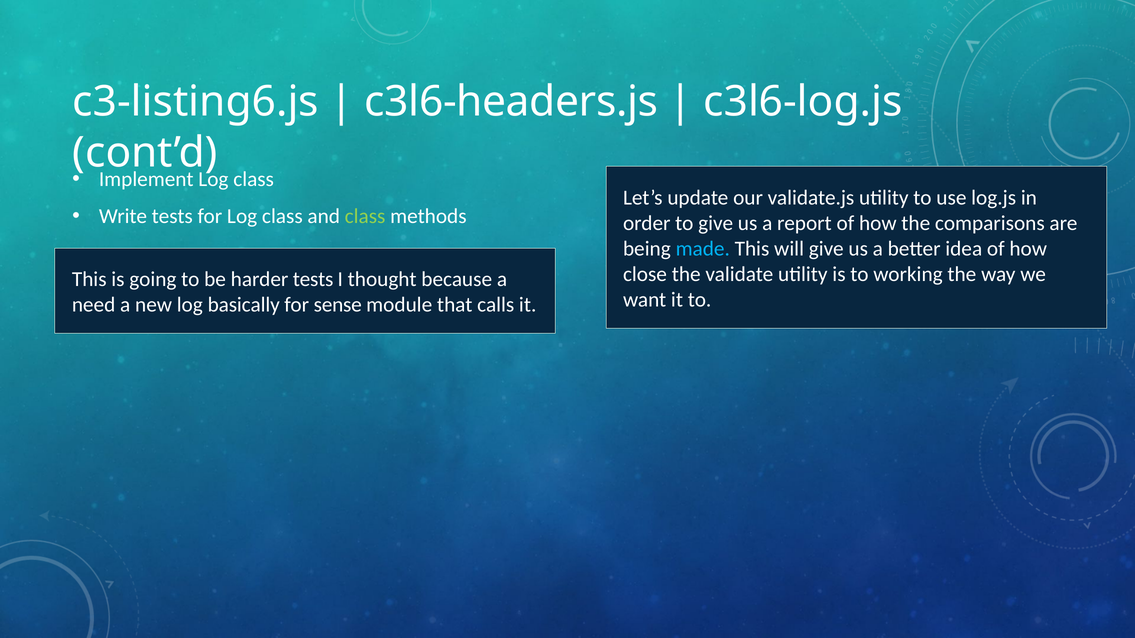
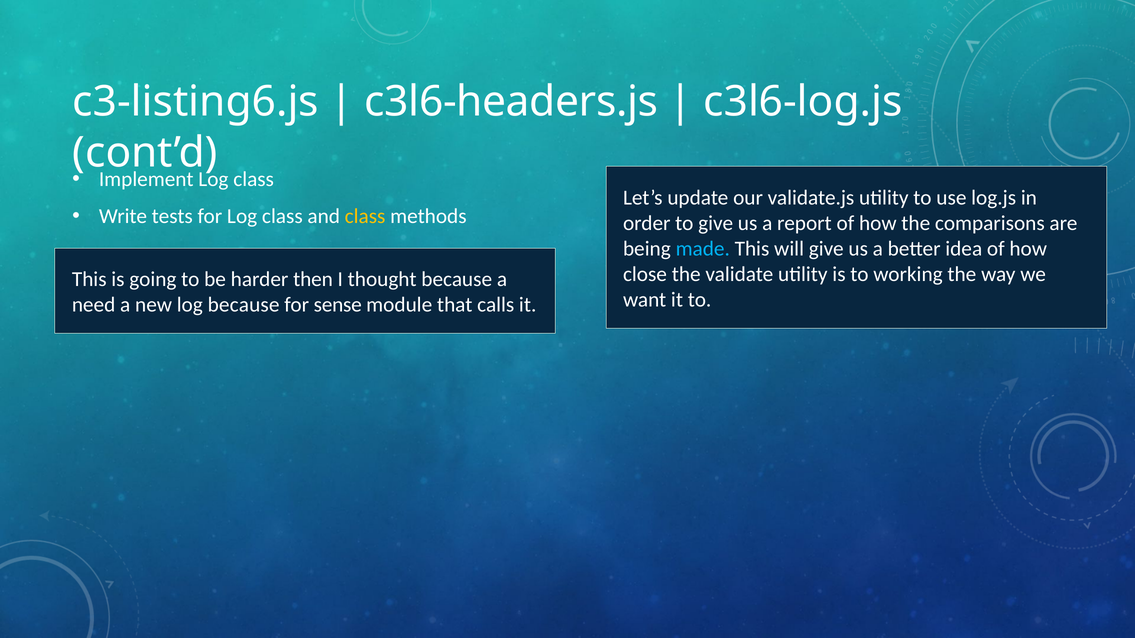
class at (365, 217) colour: light green -> yellow
harder tests: tests -> then
log basically: basically -> because
